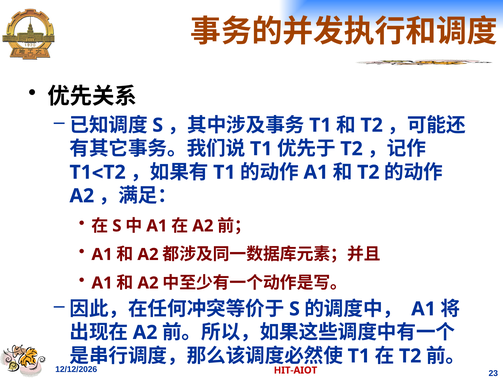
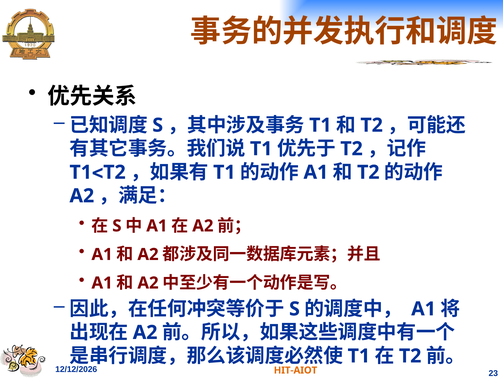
HIT-AIOT colour: red -> orange
